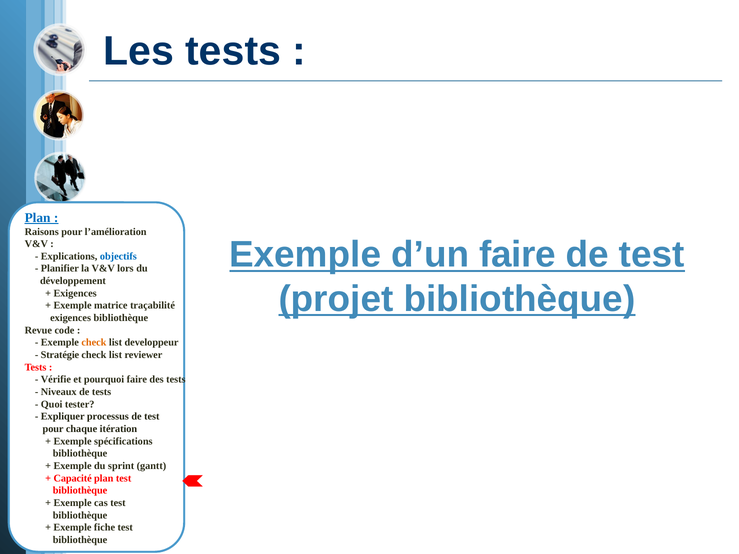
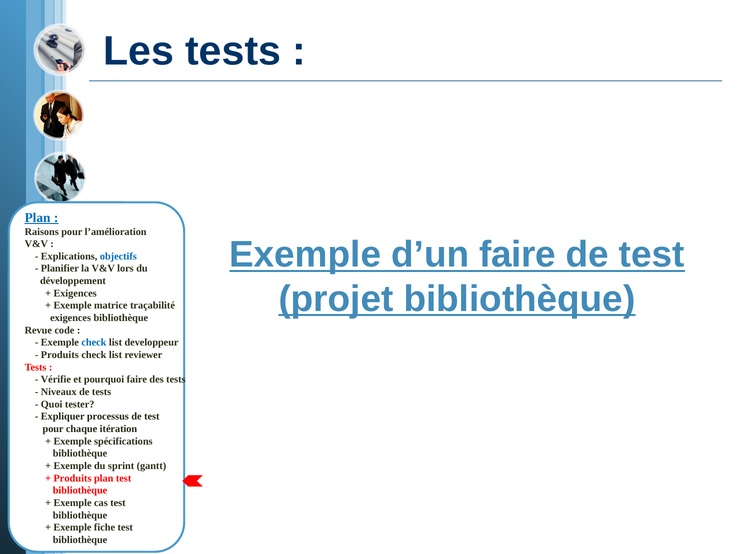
check at (94, 343) colour: orange -> blue
Stratégie at (60, 355): Stratégie -> Produits
Capacité at (73, 478): Capacité -> Produits
